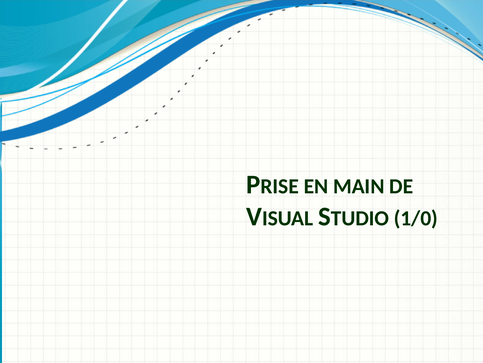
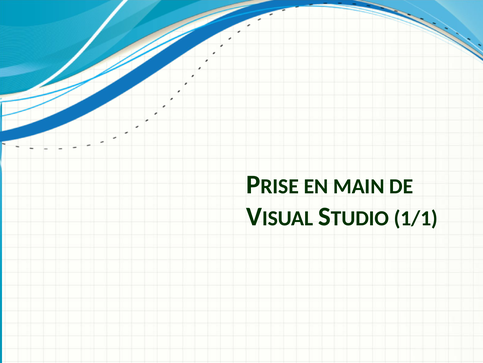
1/0: 1/0 -> 1/1
